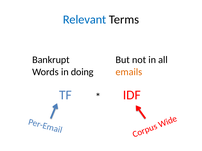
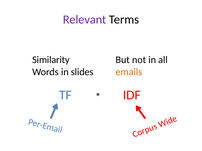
Relevant colour: blue -> purple
Bankrupt: Bankrupt -> Similarity
doing: doing -> slides
